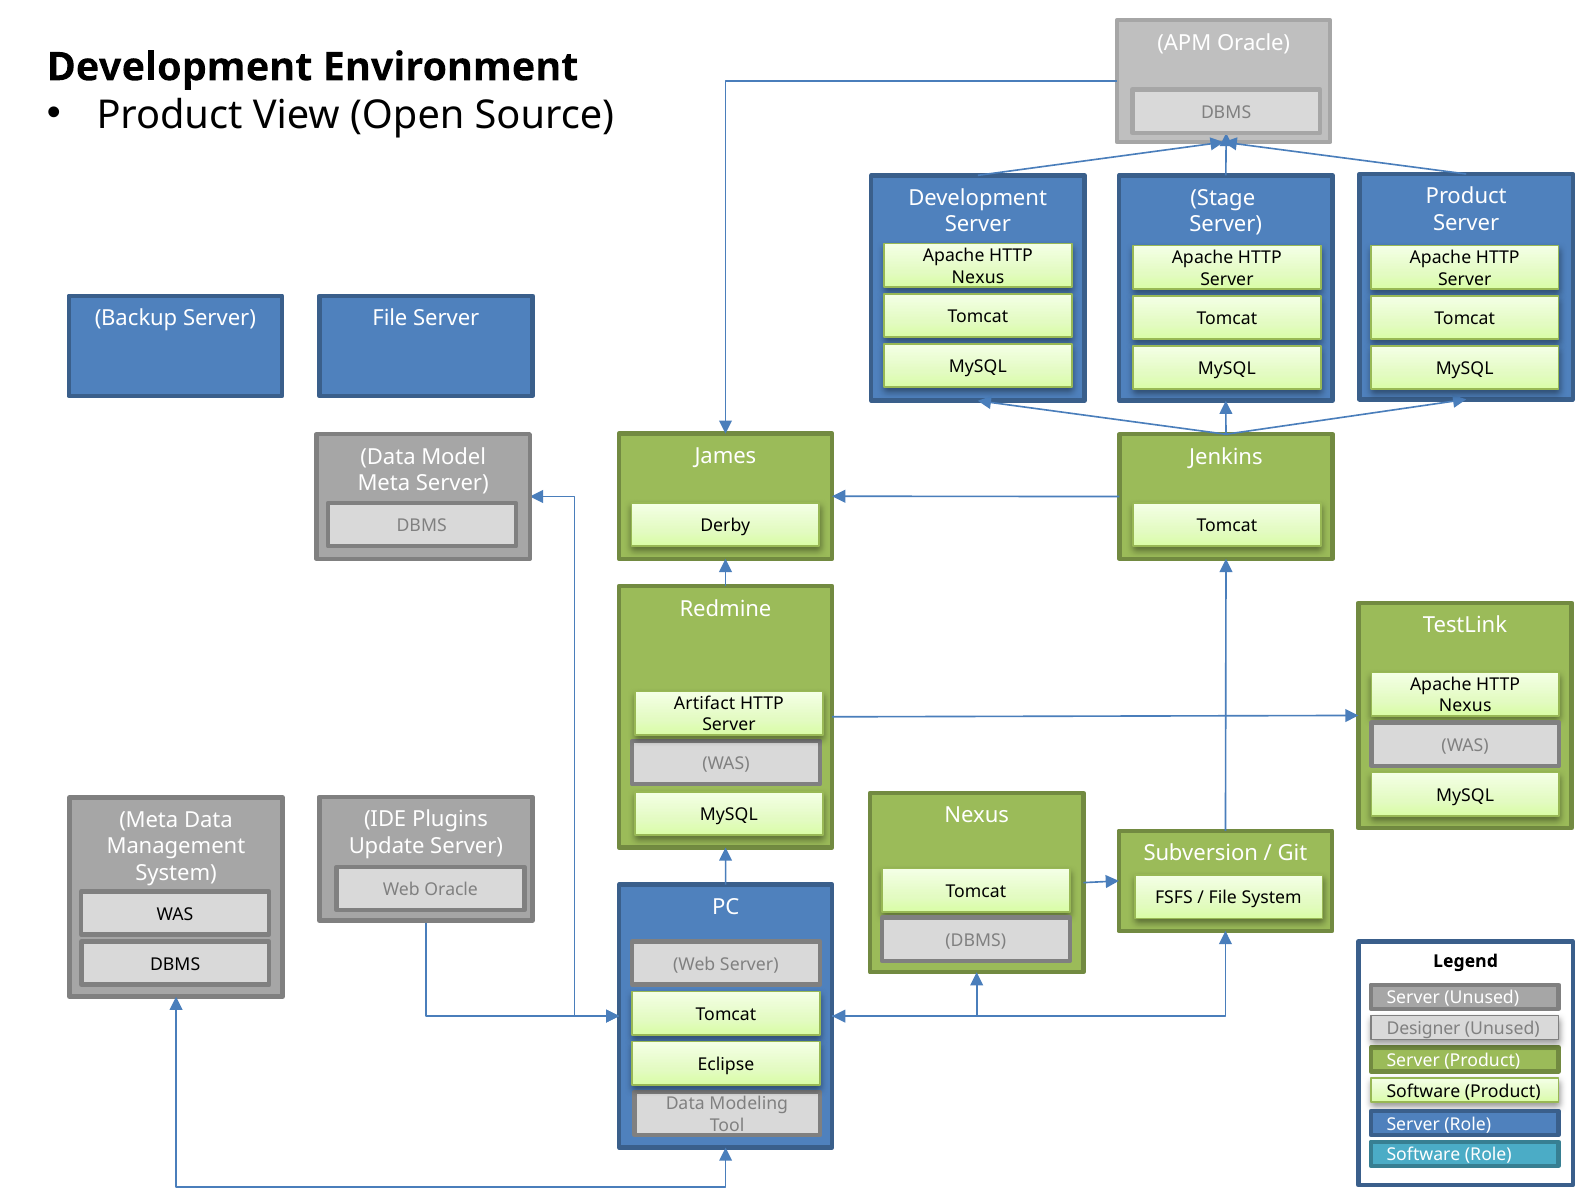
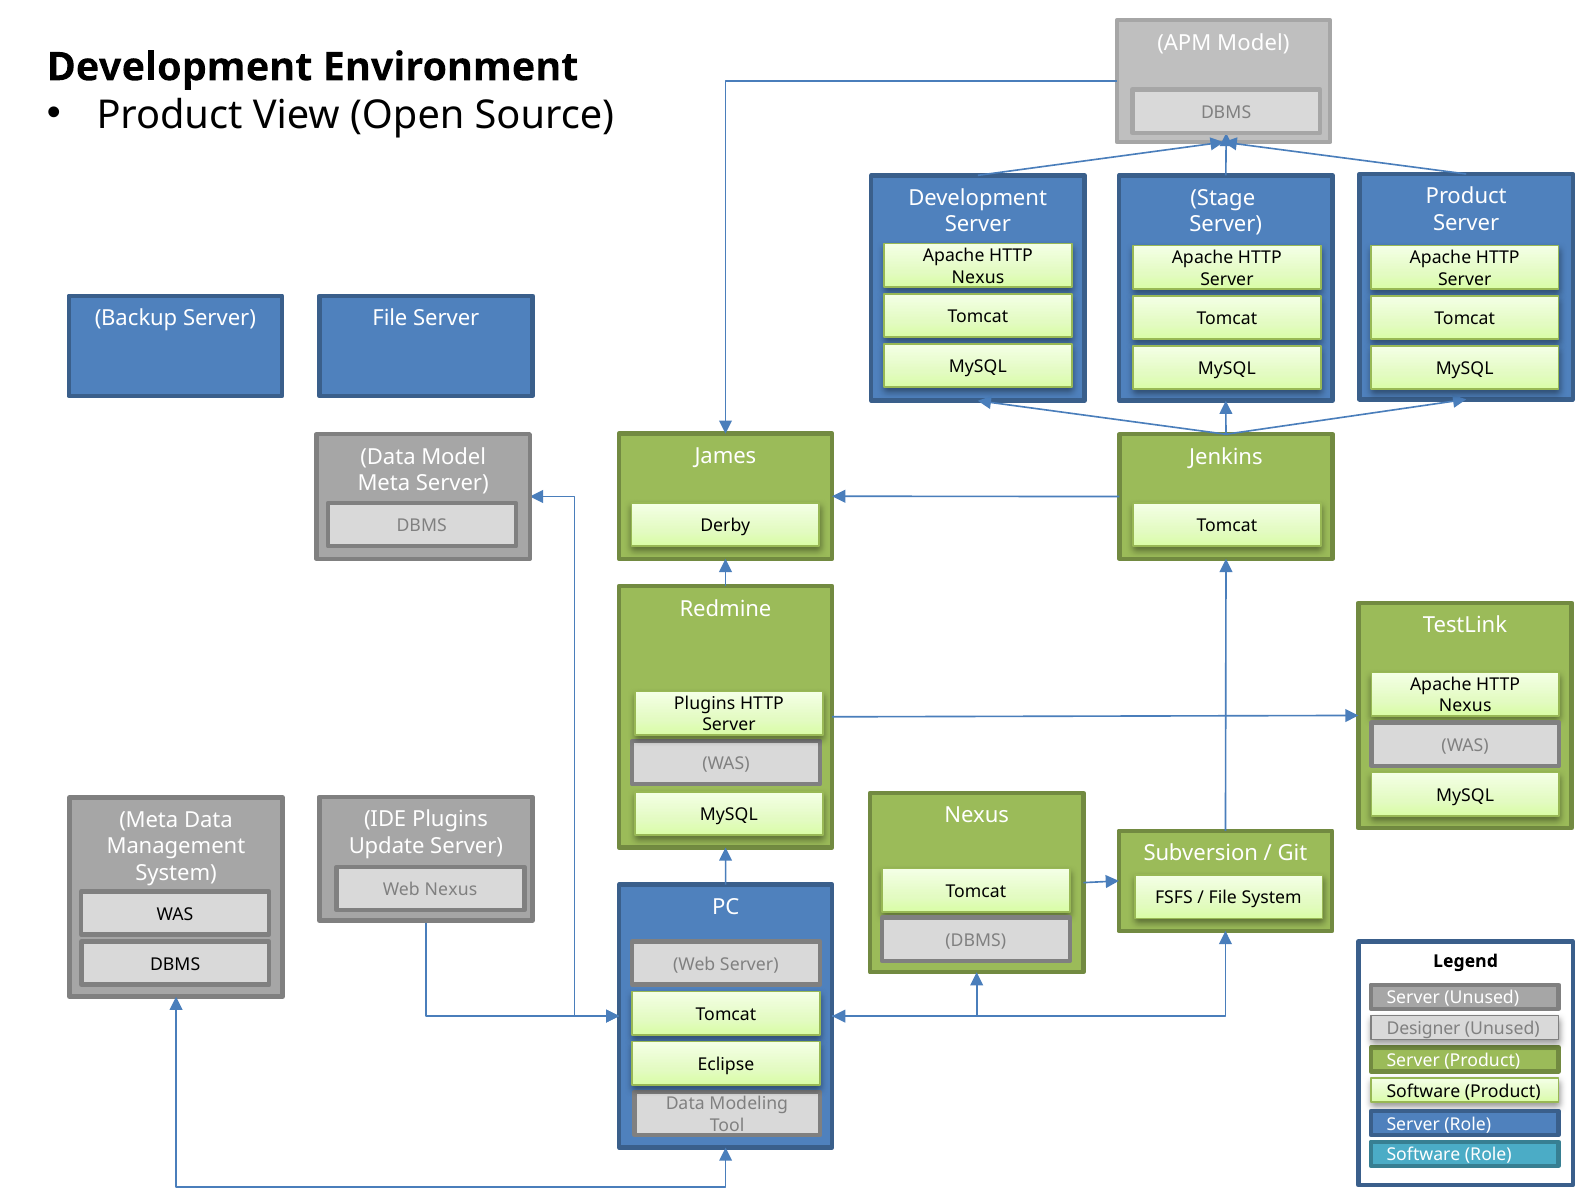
APM Oracle: Oracle -> Model
Artifact at (705, 704): Artifact -> Plugins
Web Oracle: Oracle -> Nexus
